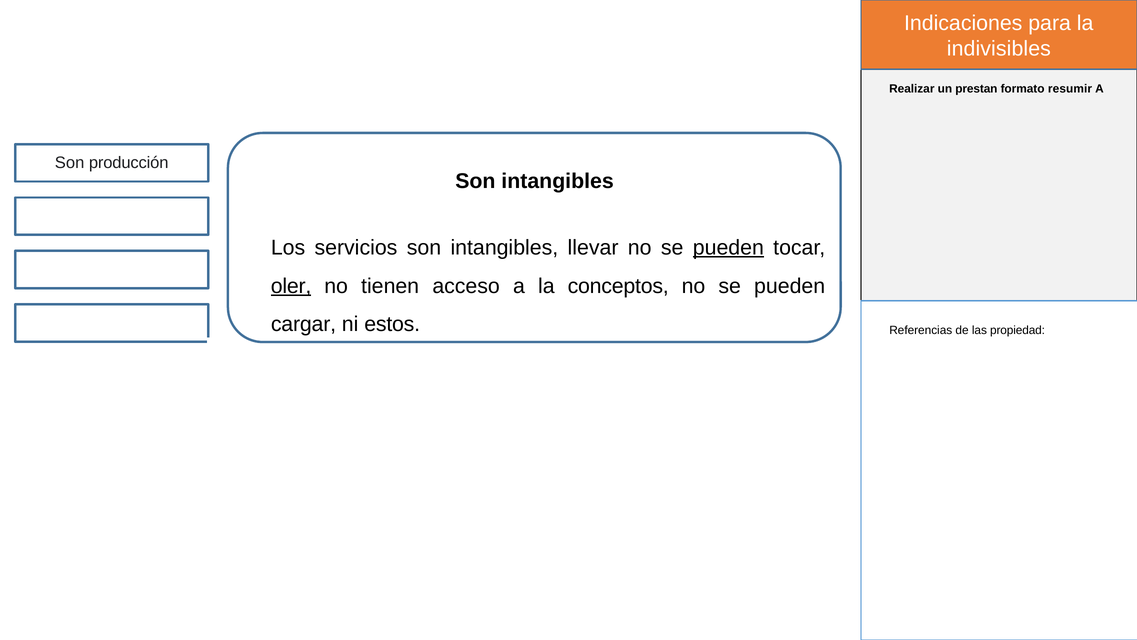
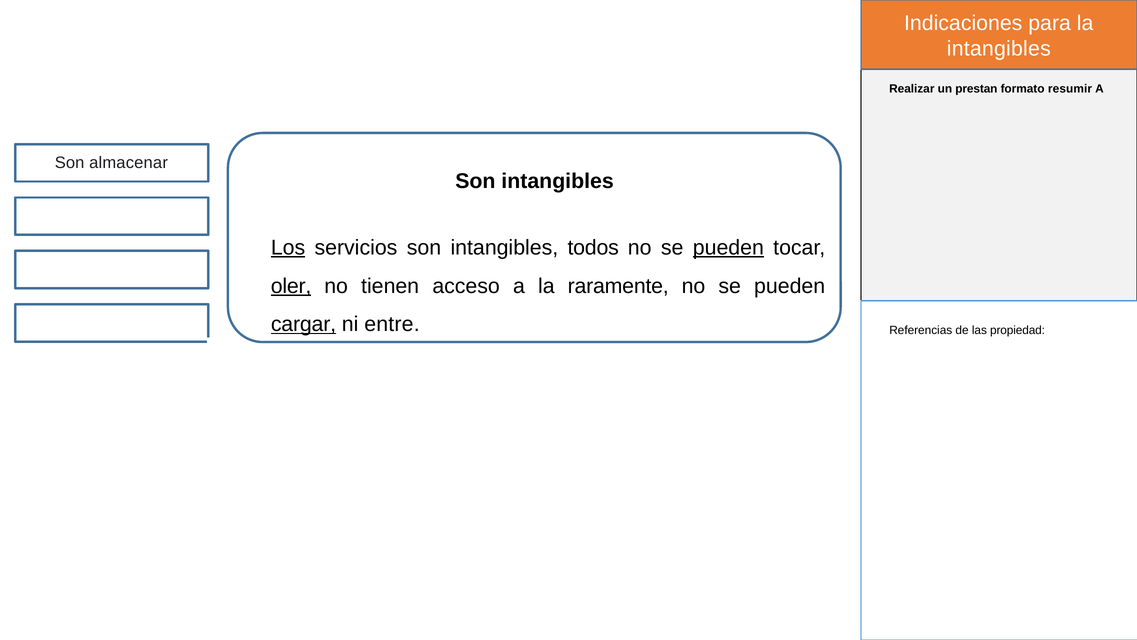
indivisibles at (999, 49): indivisibles -> intangibles
producción: producción -> almacenar
Los underline: none -> present
llevar: llevar -> todos
conceptos: conceptos -> raramente
cargar underline: none -> present
estos: estos -> entre
